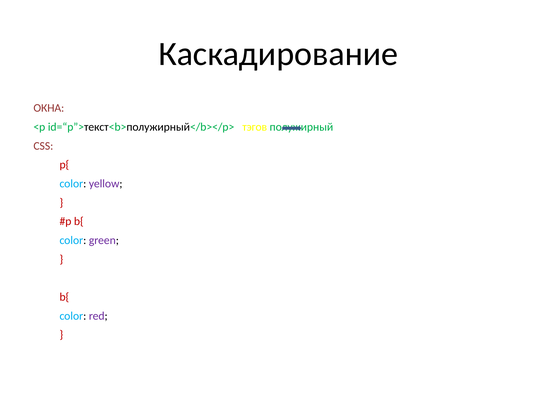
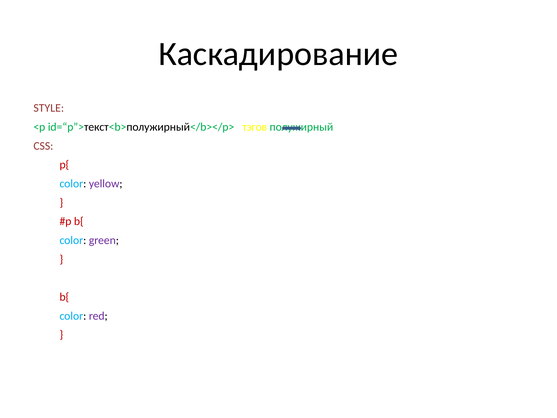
ОКНА: ОКНА -> STYLE
